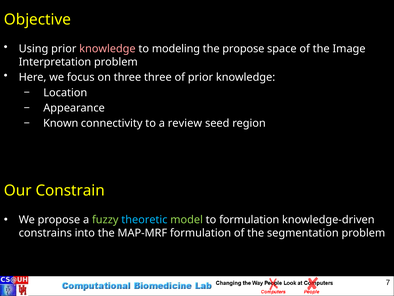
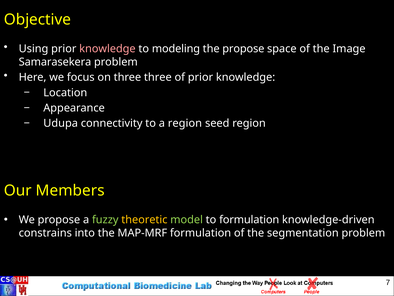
Interpretation: Interpretation -> Samarasekera
Known: Known -> Udupa
a review: review -> region
Constrain: Constrain -> Members
theoretic colour: light blue -> yellow
